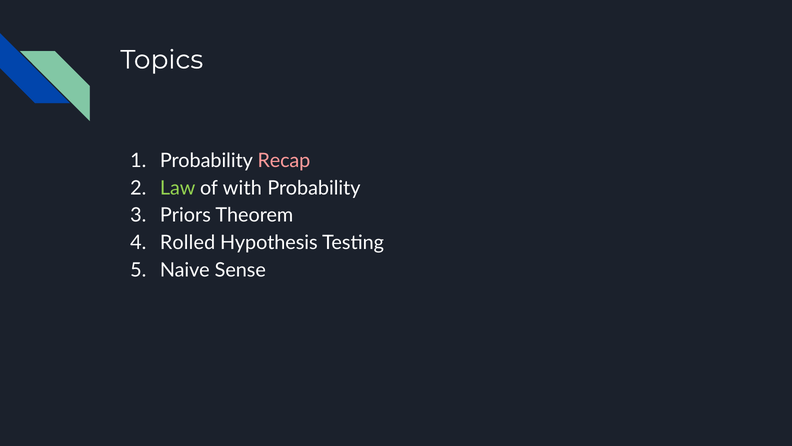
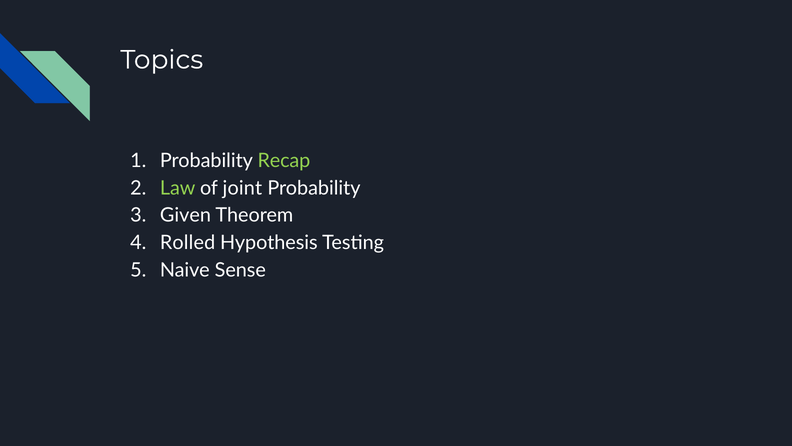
Recap colour: pink -> light green
with: with -> joint
Priors: Priors -> Given
